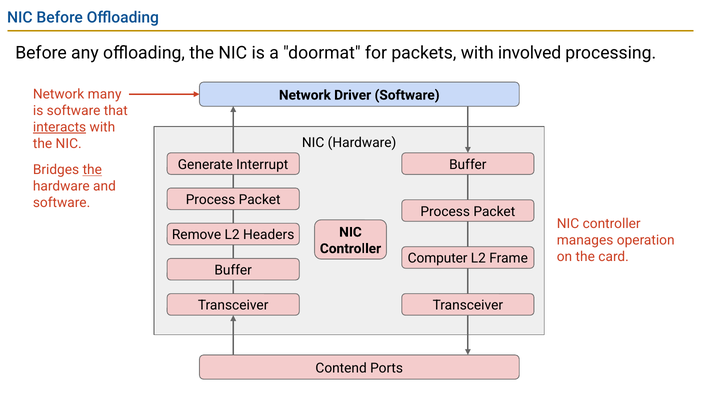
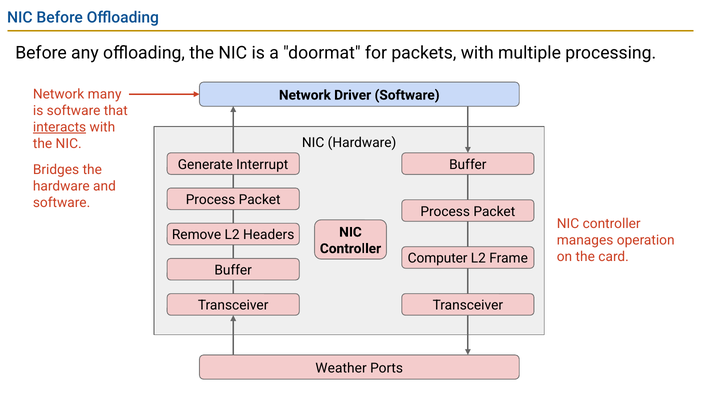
involved: involved -> multiple
the at (92, 170) underline: present -> none
Contend: Contend -> Weather
